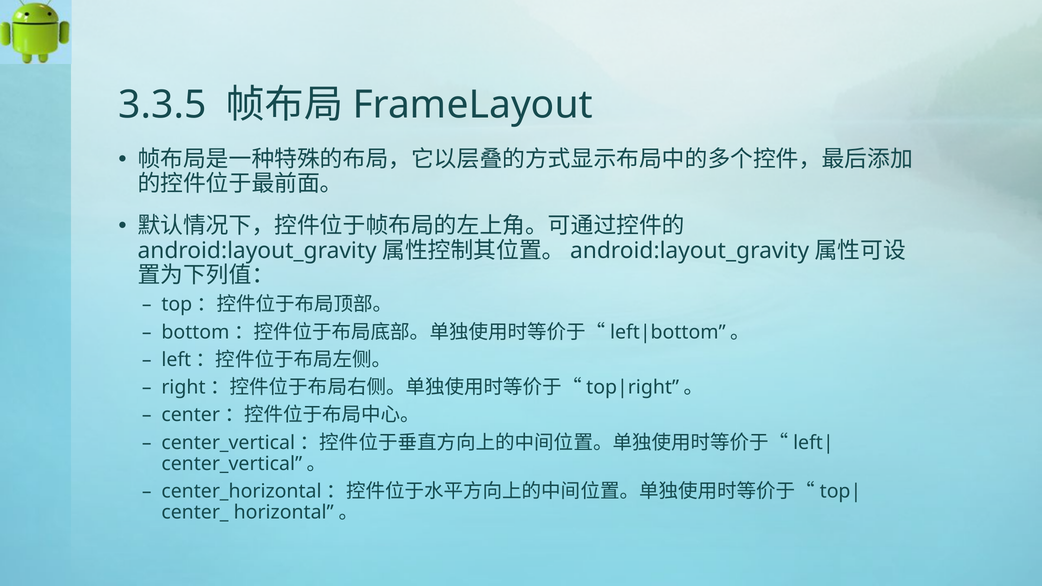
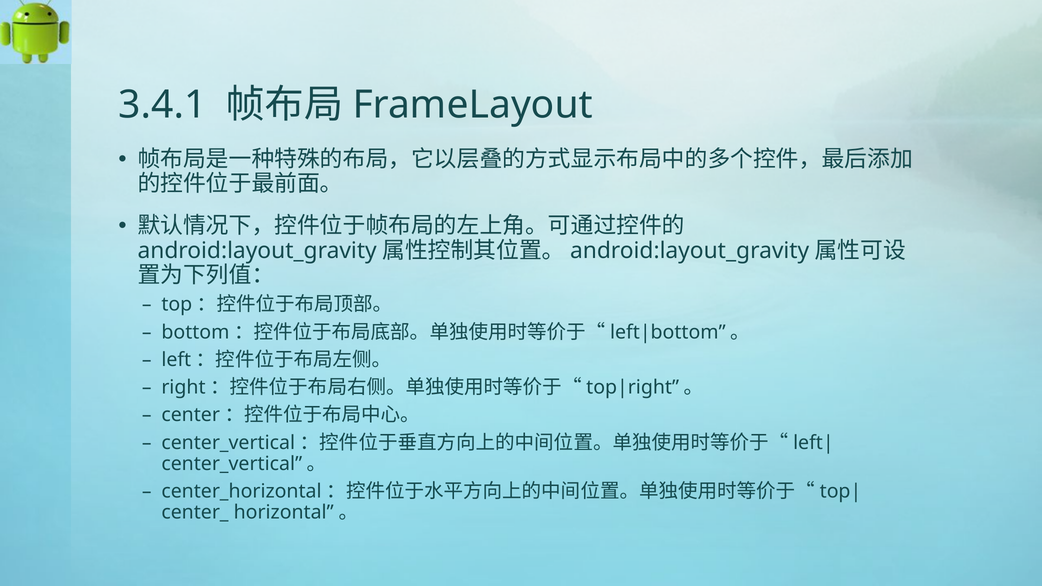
3.3.5: 3.3.5 -> 3.4.1
